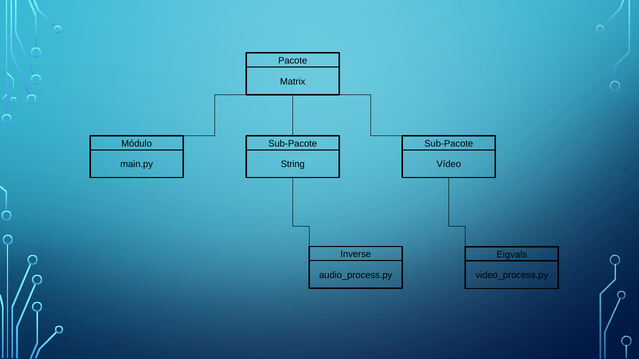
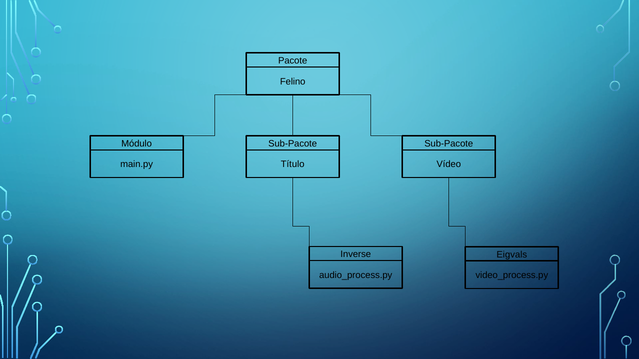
Matrix: Matrix -> Felino
String: String -> Título
